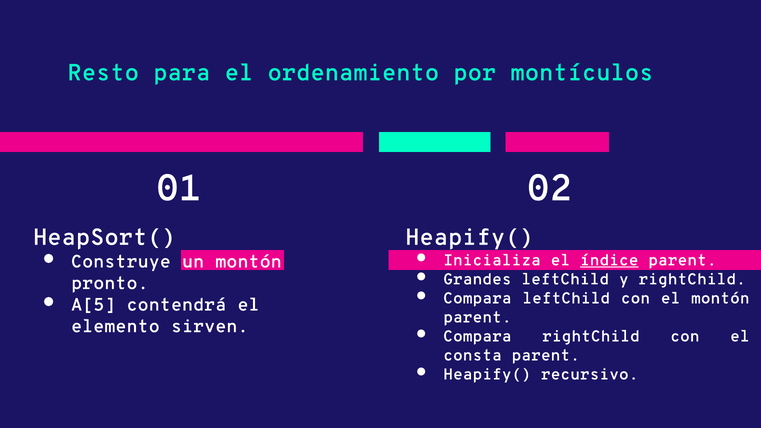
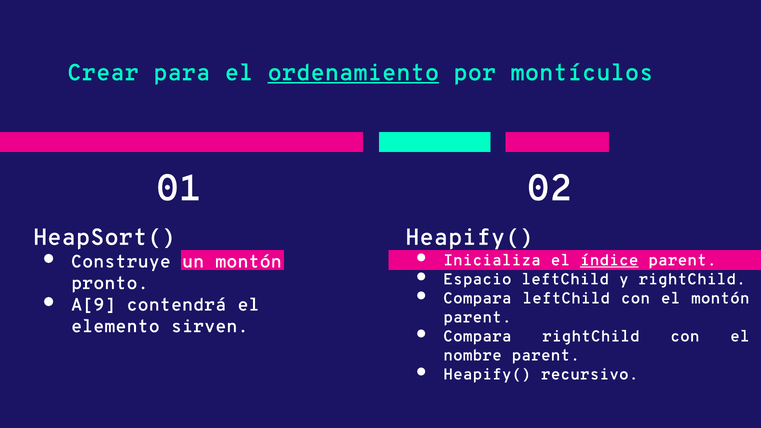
Resto: Resto -> Crear
ordenamiento underline: none -> present
Grandes: Grandes -> Espacio
A[5: A[5 -> A[9
consta: consta -> nombre
